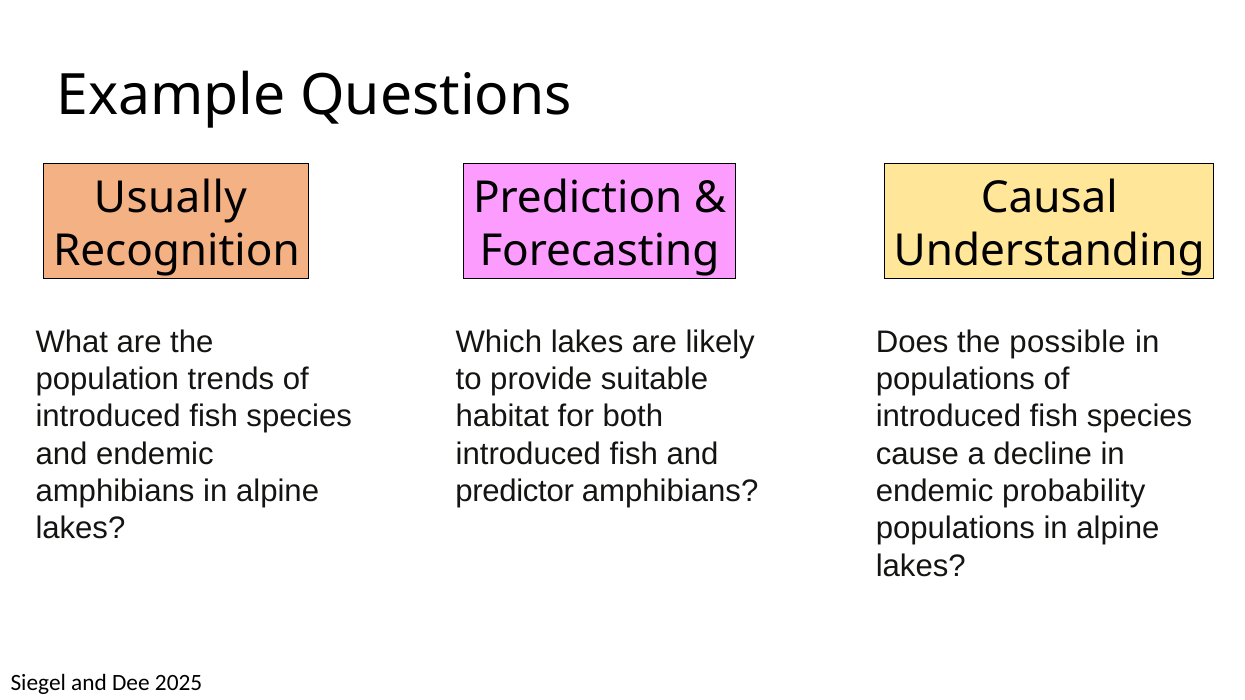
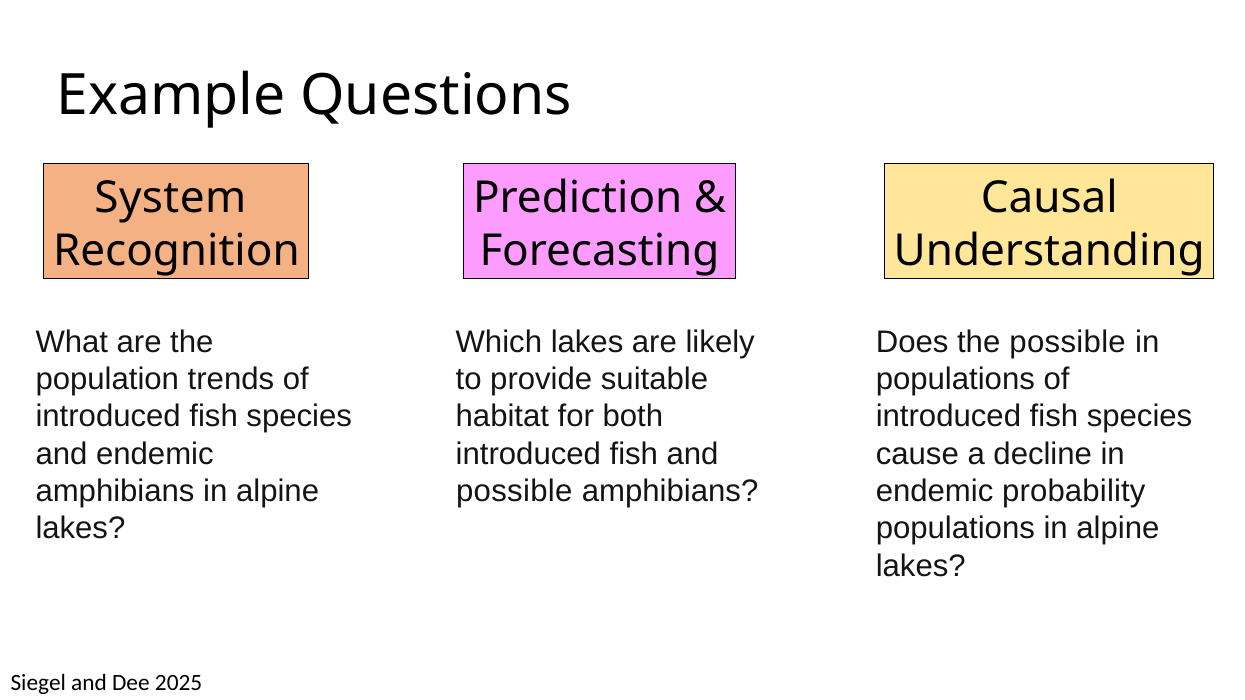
Usually: Usually -> System
predictor at (515, 491): predictor -> possible
